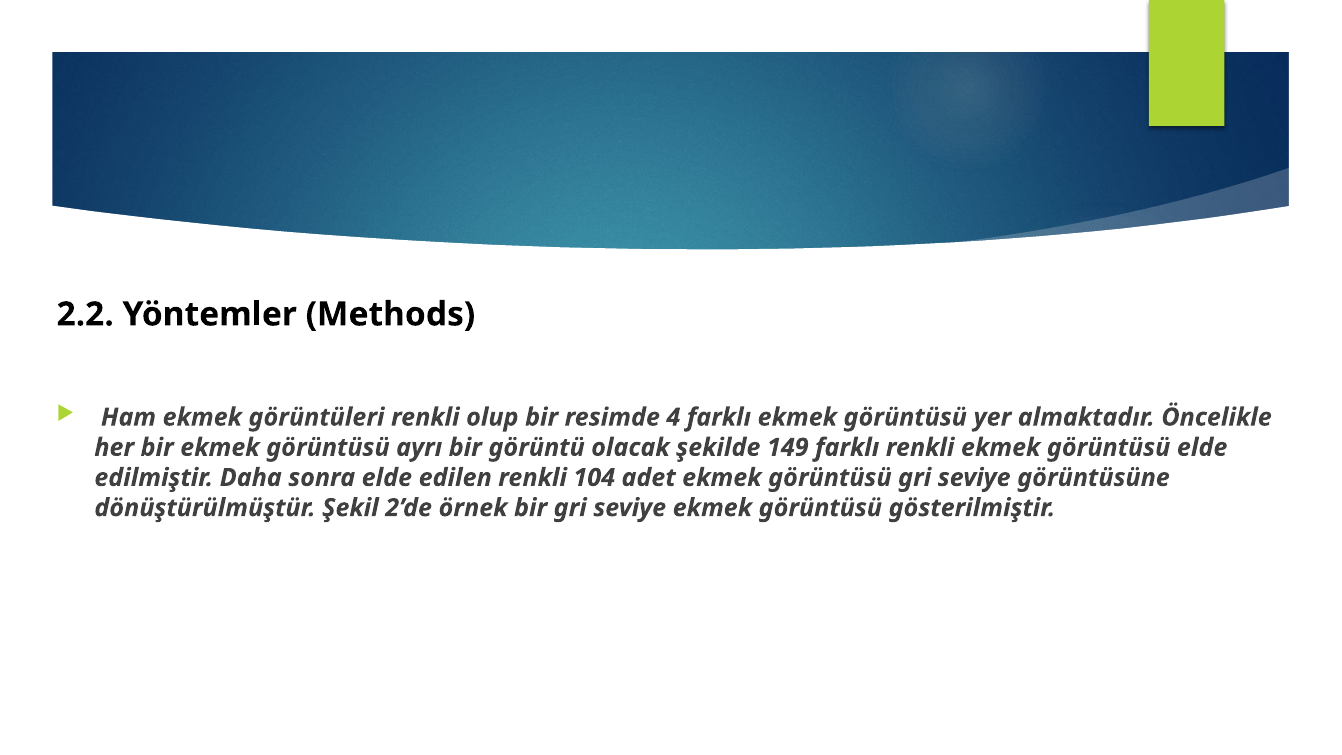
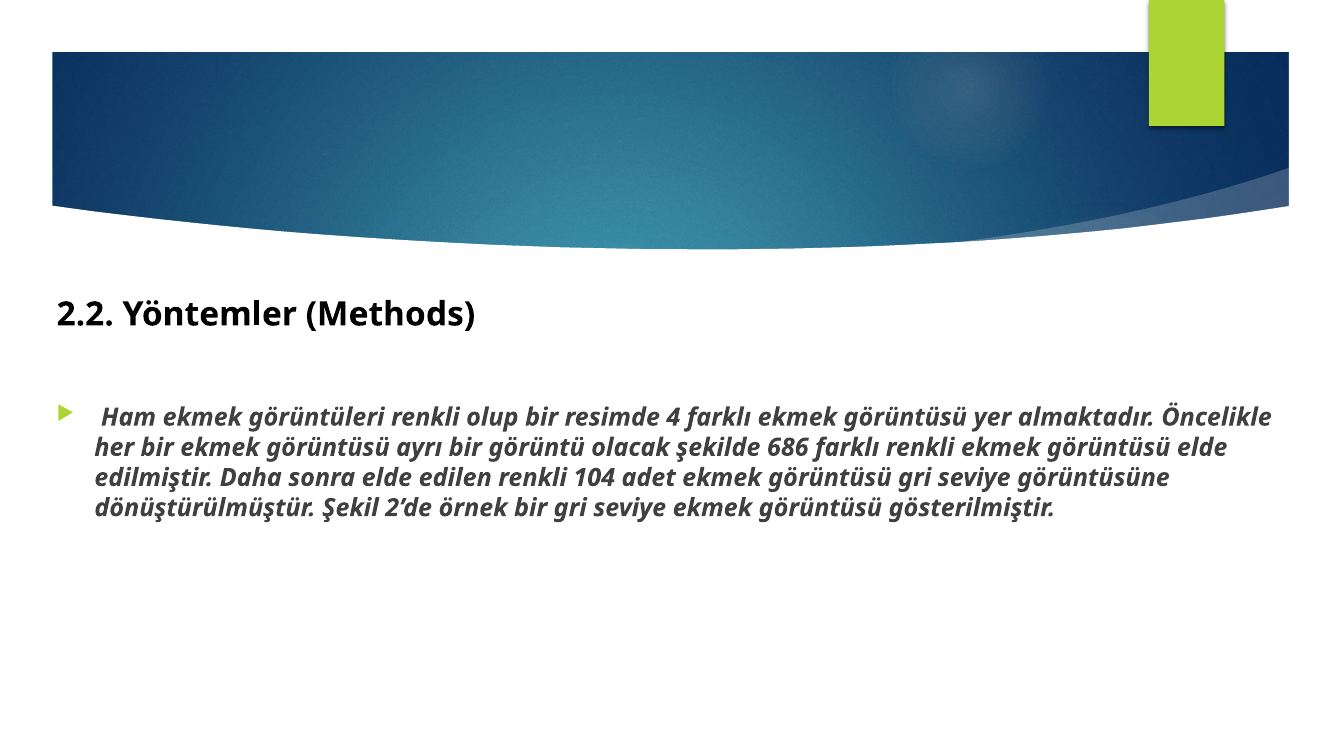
149: 149 -> 686
